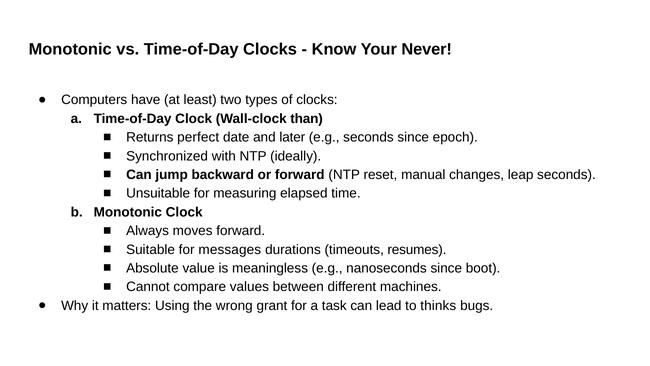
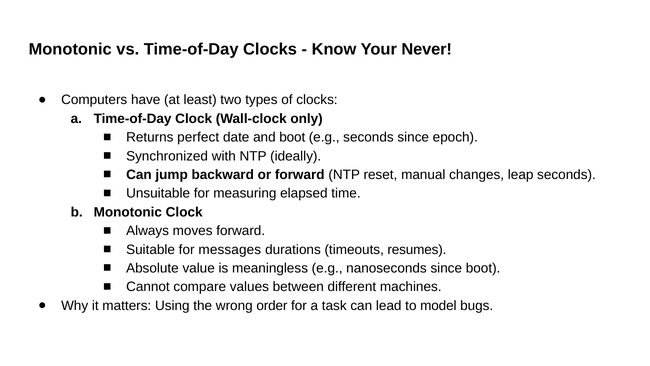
than: than -> only
and later: later -> boot
grant: grant -> order
thinks: thinks -> model
